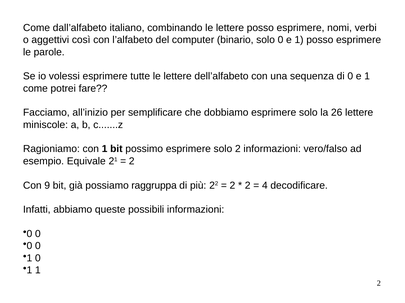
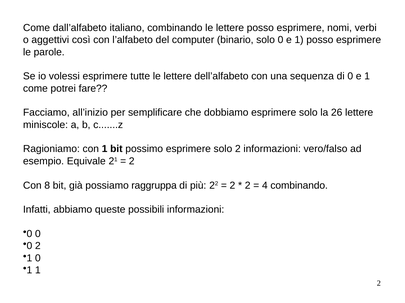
9: 9 -> 8
4 decodificare: decodificare -> combinando
0 at (38, 247): 0 -> 2
